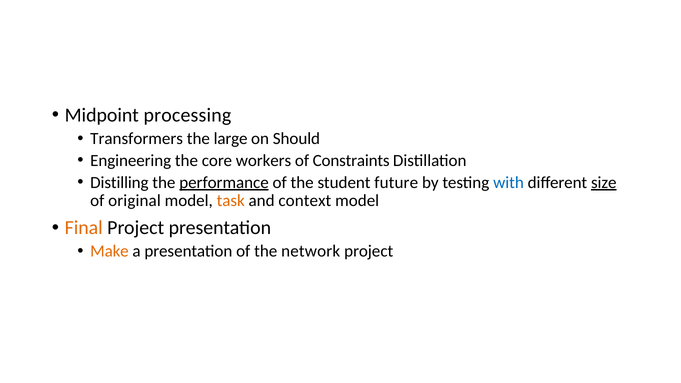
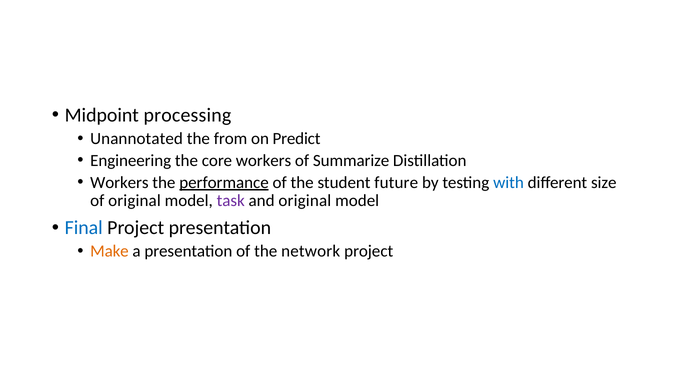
Transformers: Transformers -> Unannotated
large: large -> from
Should: Should -> Predict
Constraints: Constraints -> Summarize
Distilling at (119, 182): Distilling -> Workers
size underline: present -> none
task colour: orange -> purple
and context: context -> original
Final colour: orange -> blue
